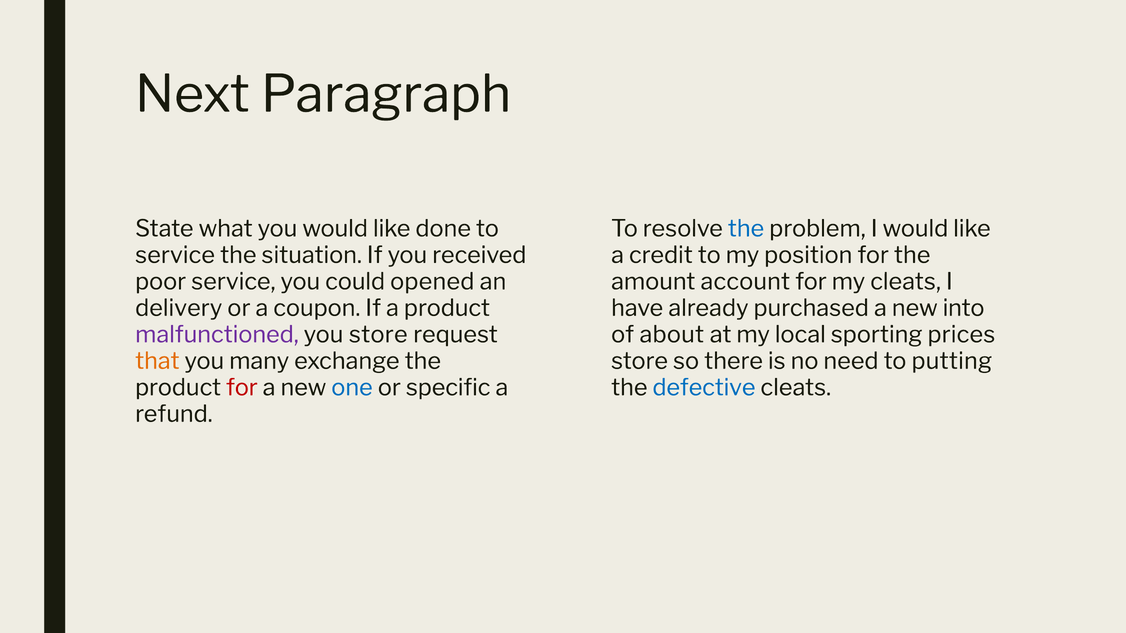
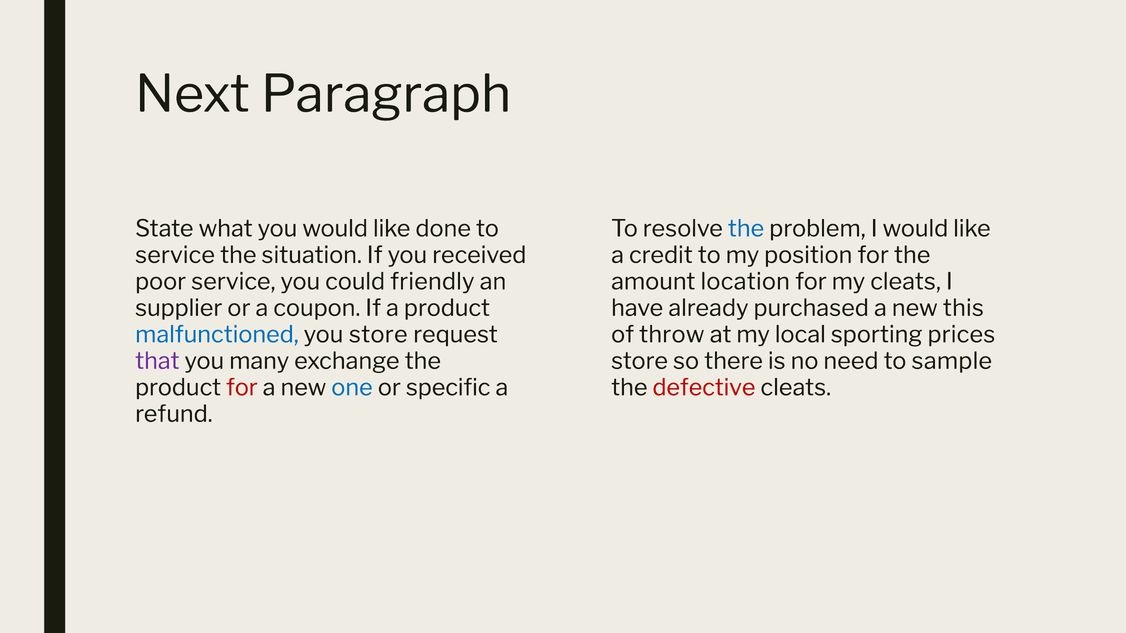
opened: opened -> friendly
account: account -> location
delivery: delivery -> supplier
into: into -> this
malfunctioned colour: purple -> blue
about: about -> throw
that colour: orange -> purple
putting: putting -> sample
defective colour: blue -> red
